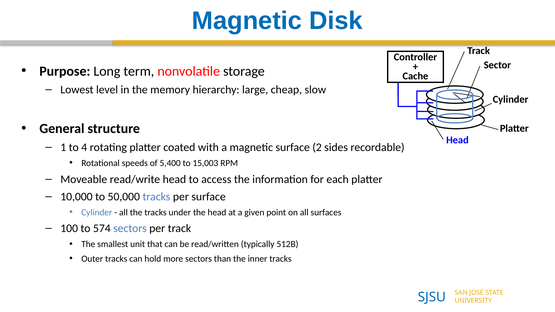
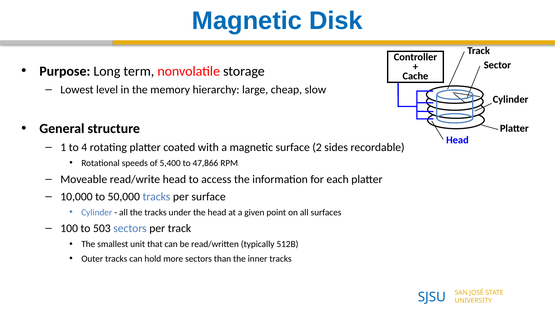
15,003: 15,003 -> 47,866
574: 574 -> 503
